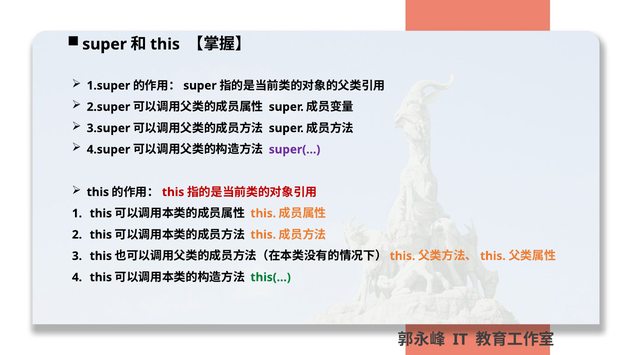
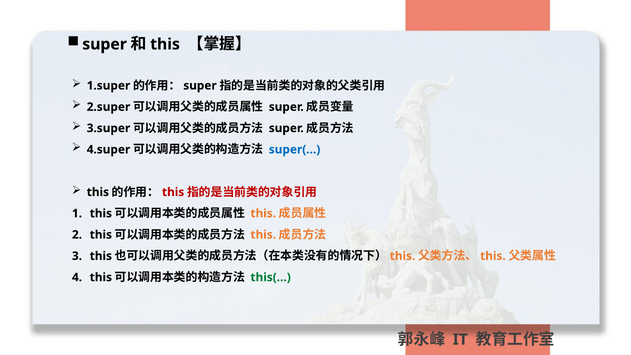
super(… colour: purple -> blue
